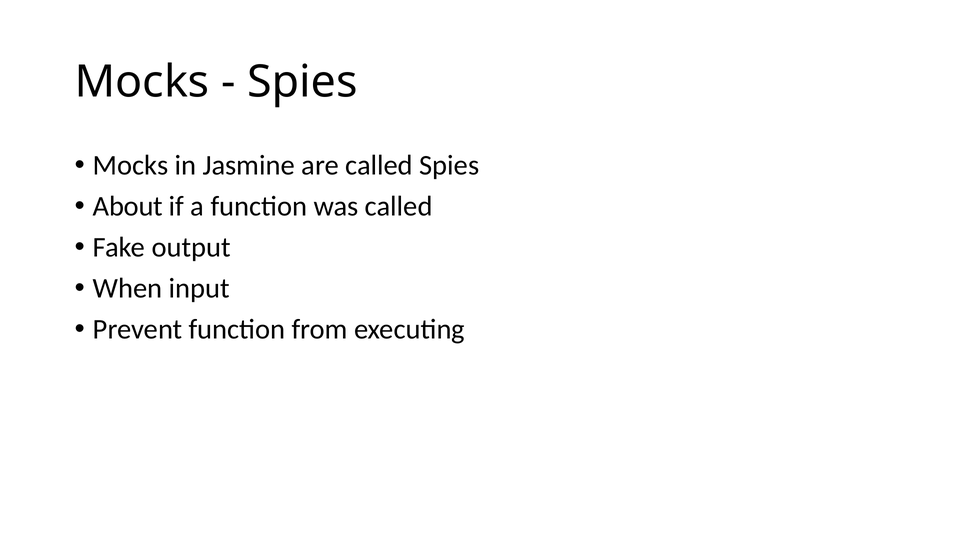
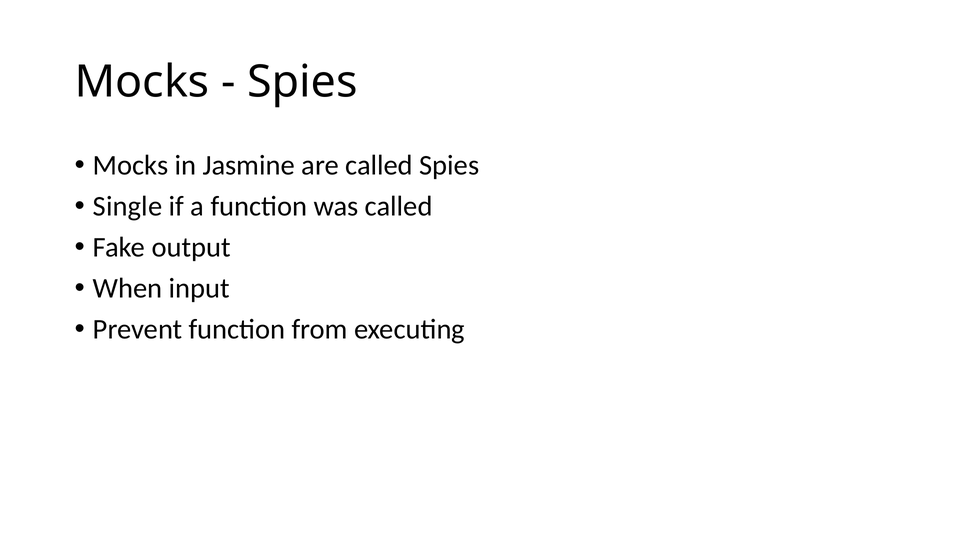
About: About -> Single
